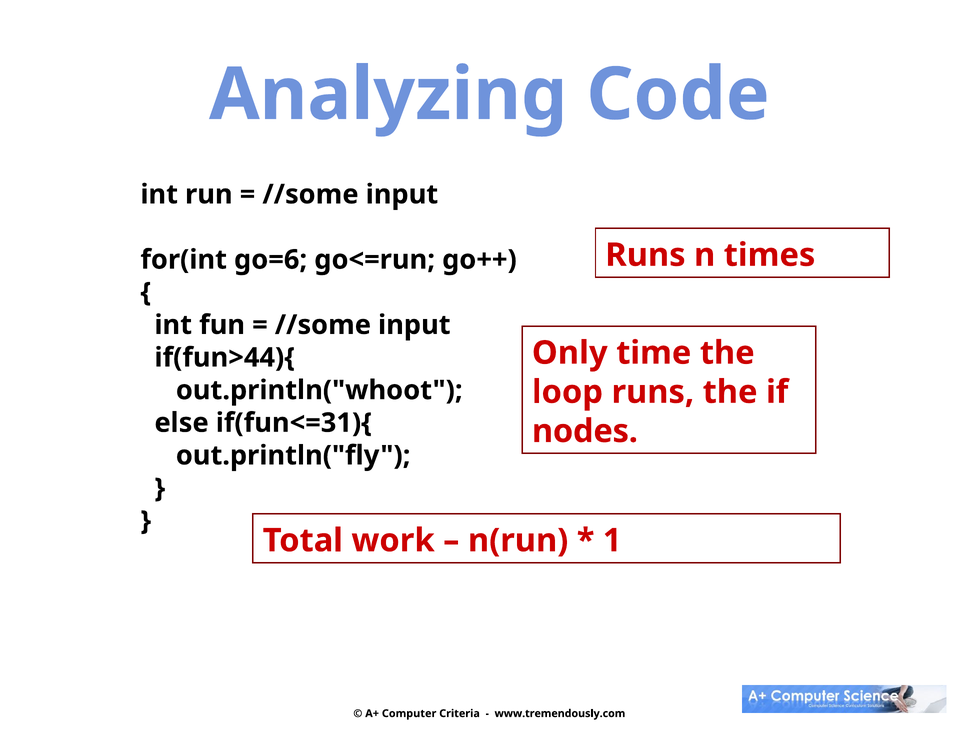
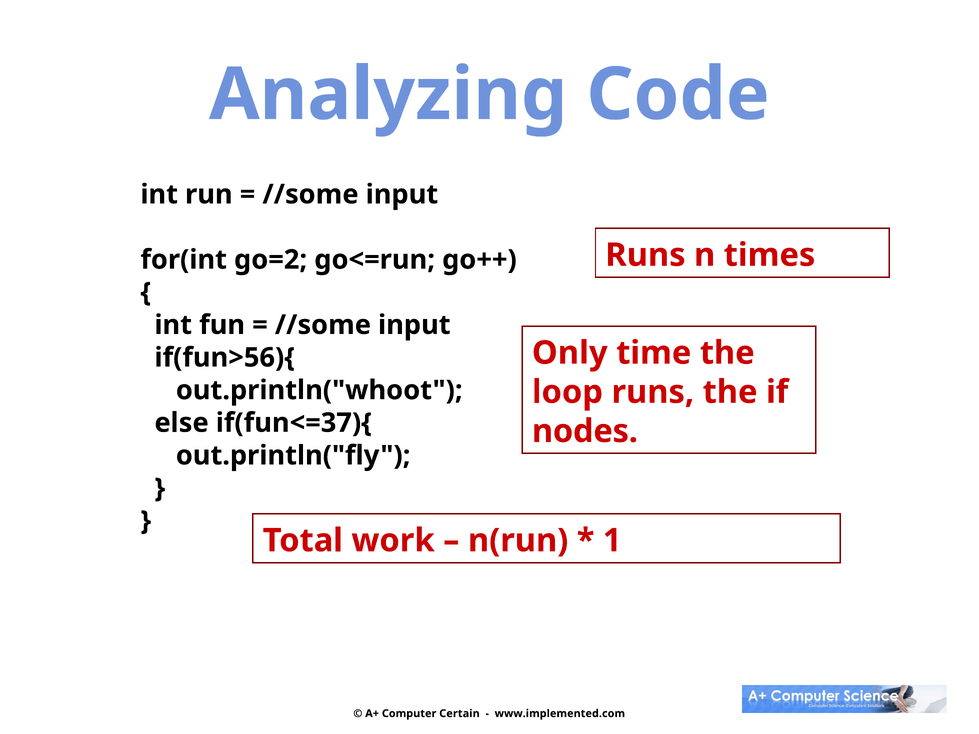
go=6: go=6 -> go=2
if(fun>44){: if(fun>44){ -> if(fun>56){
if(fun<=31){: if(fun<=31){ -> if(fun<=37){
Criteria: Criteria -> Certain
www.tremendously.com: www.tremendously.com -> www.implemented.com
